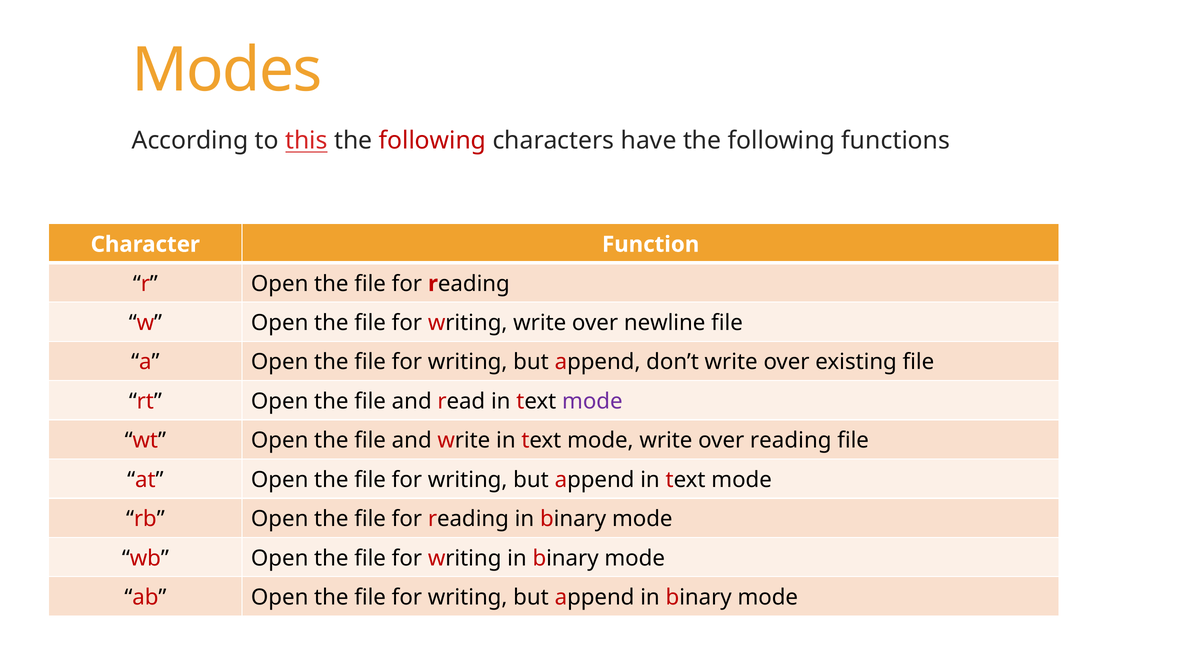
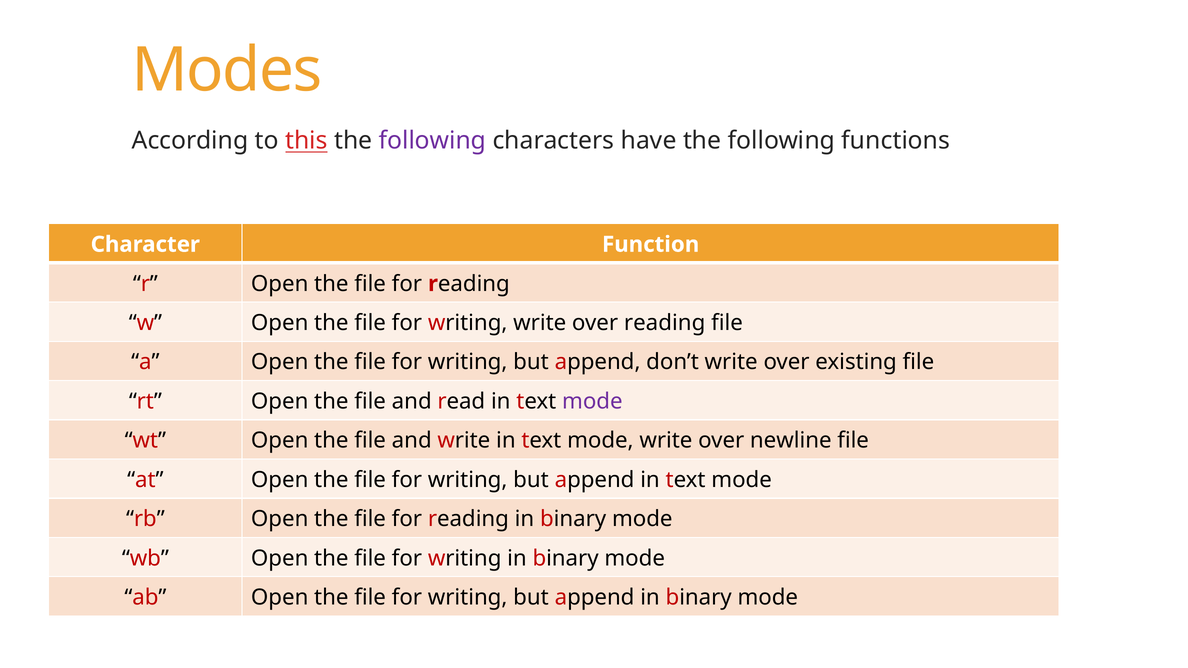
following at (433, 141) colour: red -> purple
over newline: newline -> reading
over reading: reading -> newline
